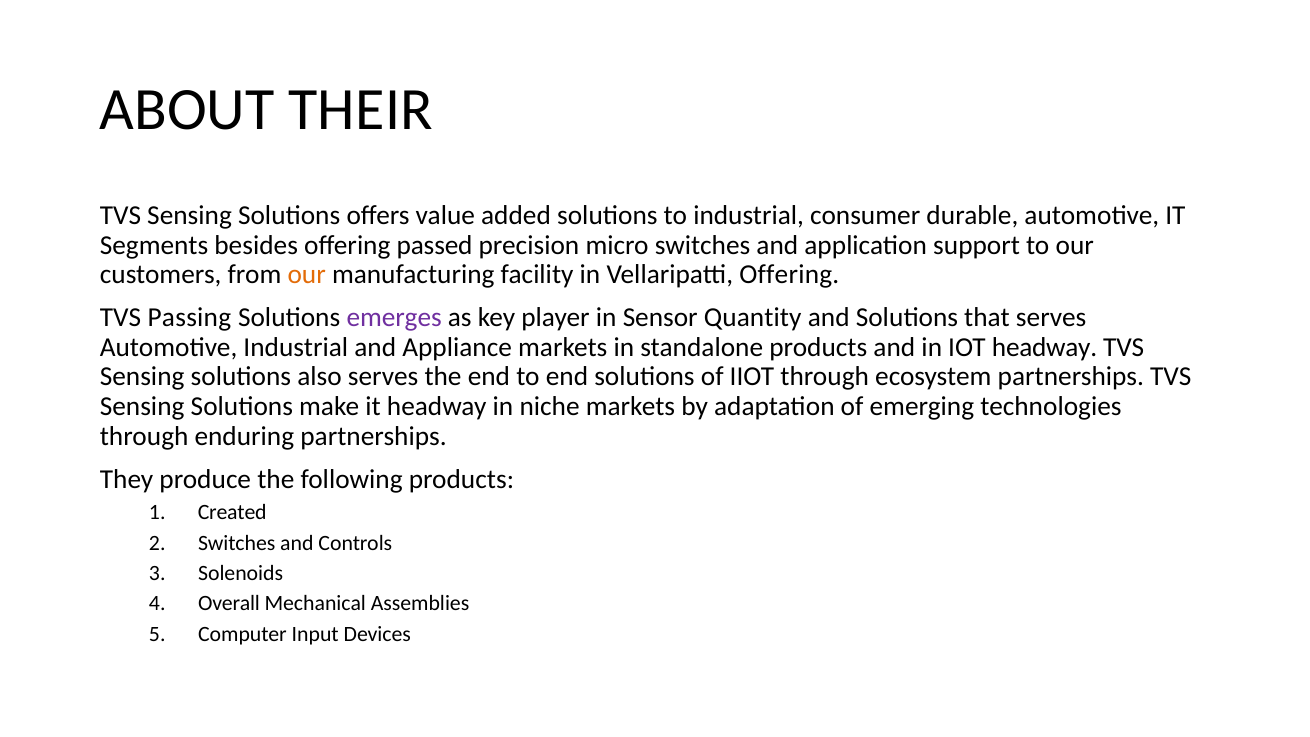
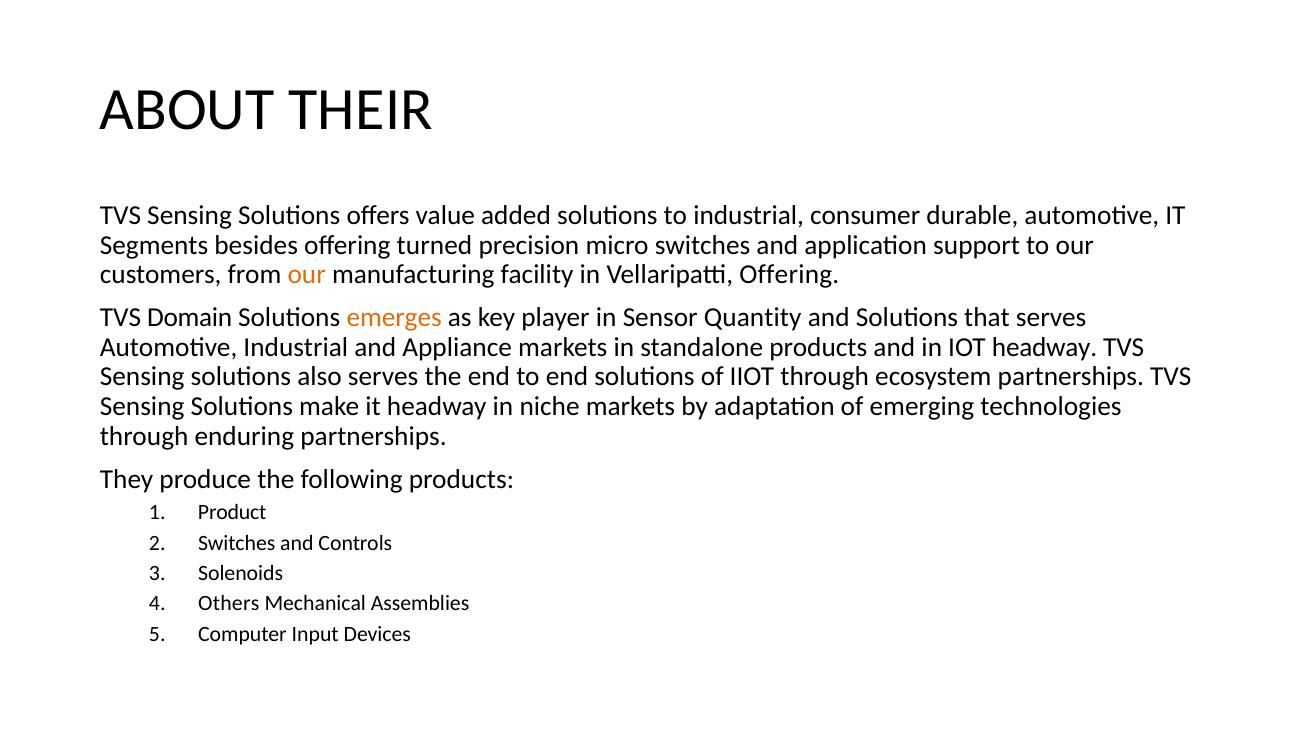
passed: passed -> turned
Passing: Passing -> Domain
emerges colour: purple -> orange
Created: Created -> Product
Overall: Overall -> Others
